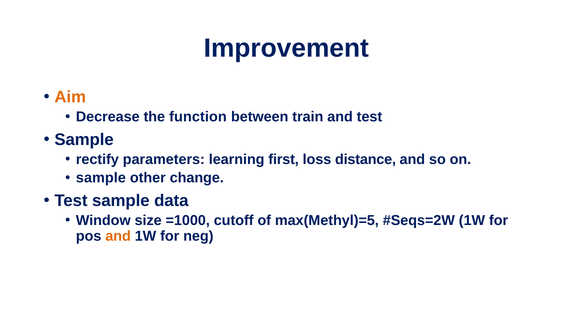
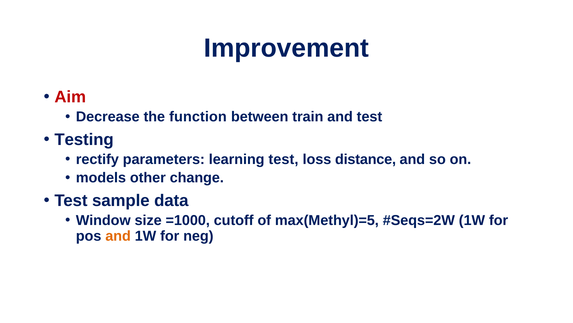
Aim colour: orange -> red
Sample at (84, 139): Sample -> Testing
learning first: first -> test
sample at (101, 178): sample -> models
